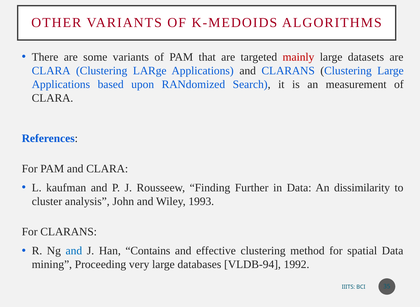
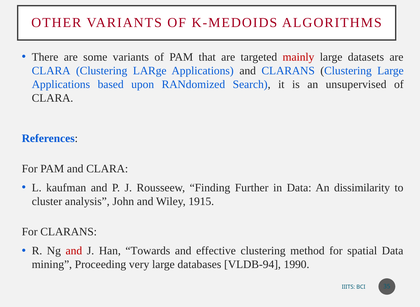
measurement: measurement -> unsupervised
1993: 1993 -> 1915
and at (74, 251) colour: blue -> red
Contains: Contains -> Towards
1992: 1992 -> 1990
